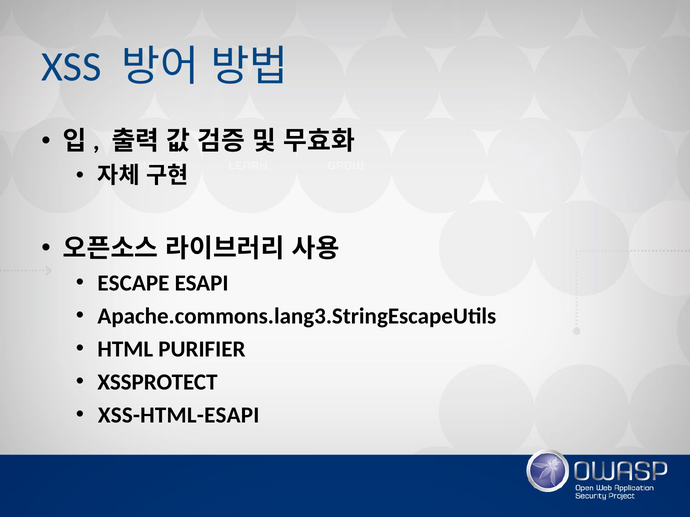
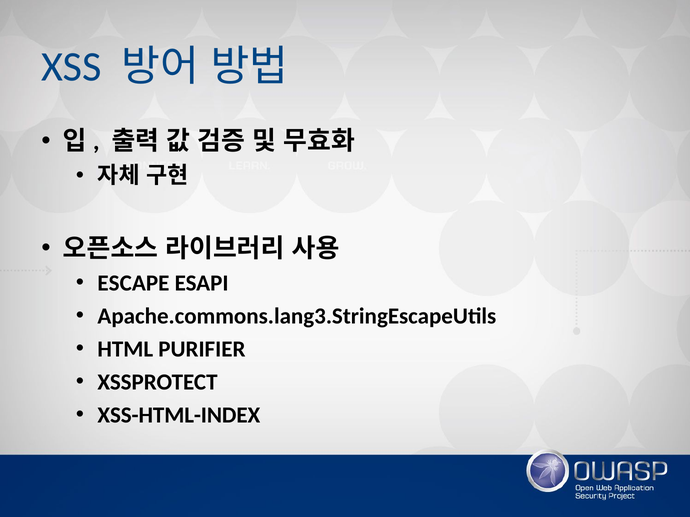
XSS-HTML-ESAPI: XSS-HTML-ESAPI -> XSS-HTML-INDEX
